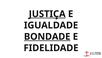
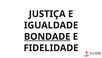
JUSTIÇA underline: present -> none
